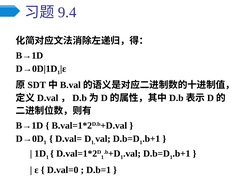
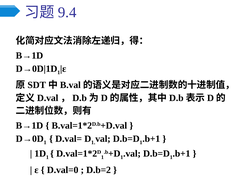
D.b=1: D.b=1 -> D.b=2
